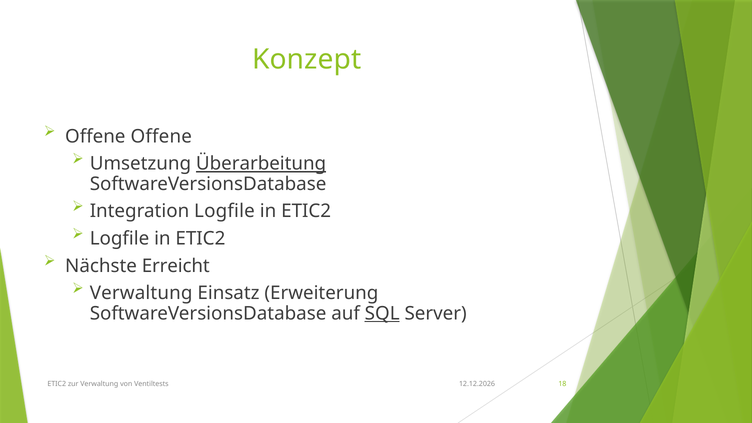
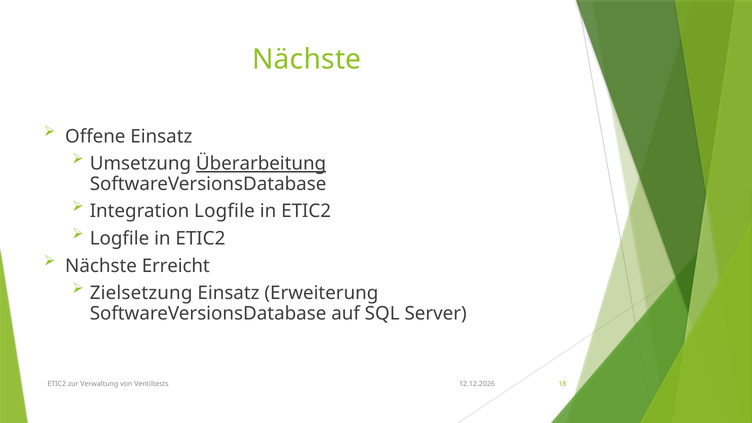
Konzept at (307, 59): Konzept -> Nächste
Offene Offene: Offene -> Einsatz
Verwaltung at (141, 293): Verwaltung -> Zielsetzung
SQL underline: present -> none
